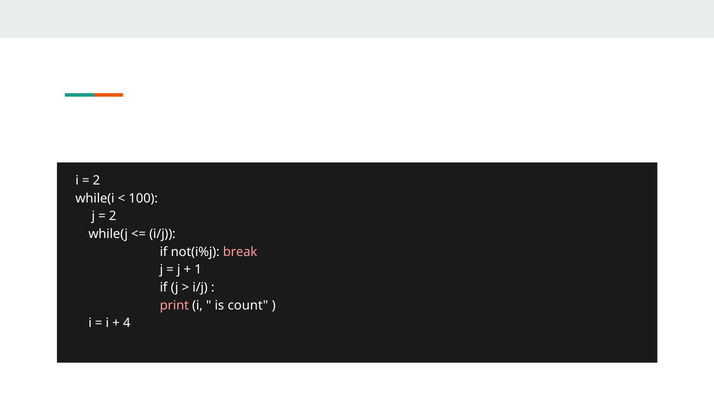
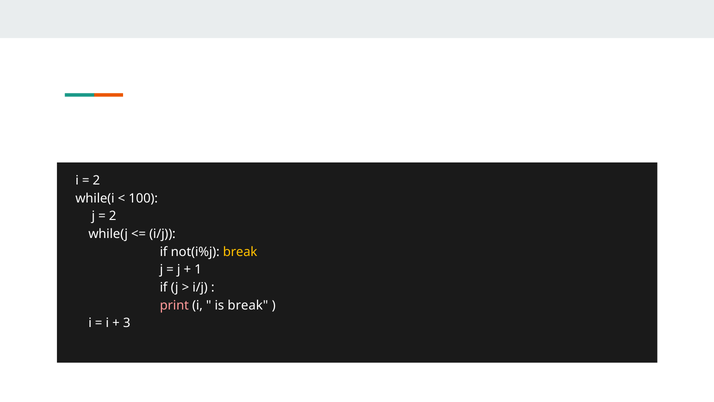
break at (240, 252) colour: pink -> yellow
is count: count -> break
4: 4 -> 3
